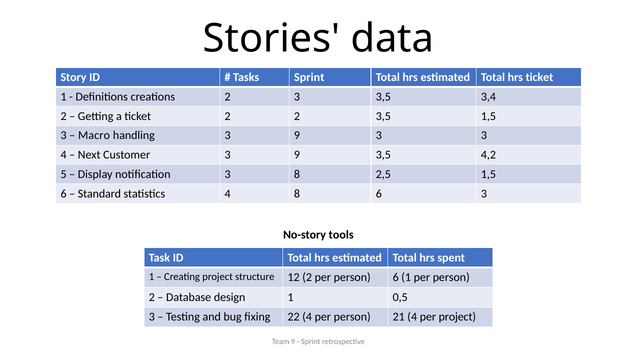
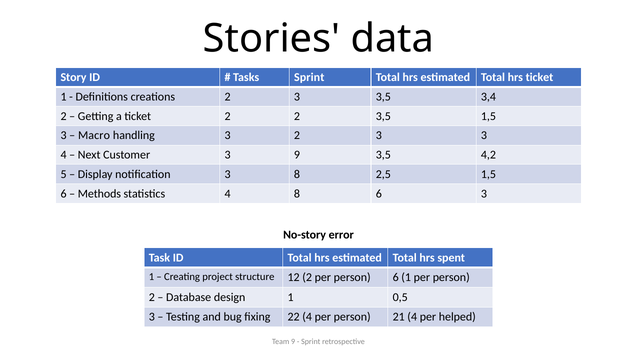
handling 3 9: 9 -> 2
Standard: Standard -> Methods
tools: tools -> error
per project: project -> helped
